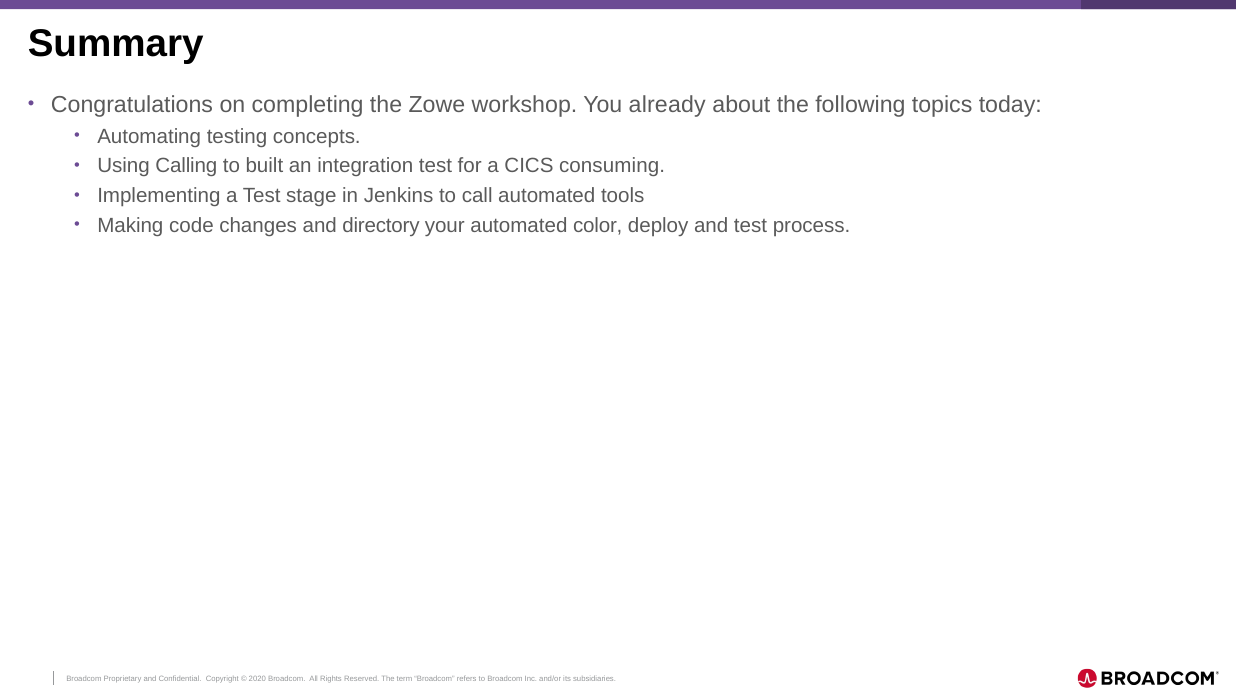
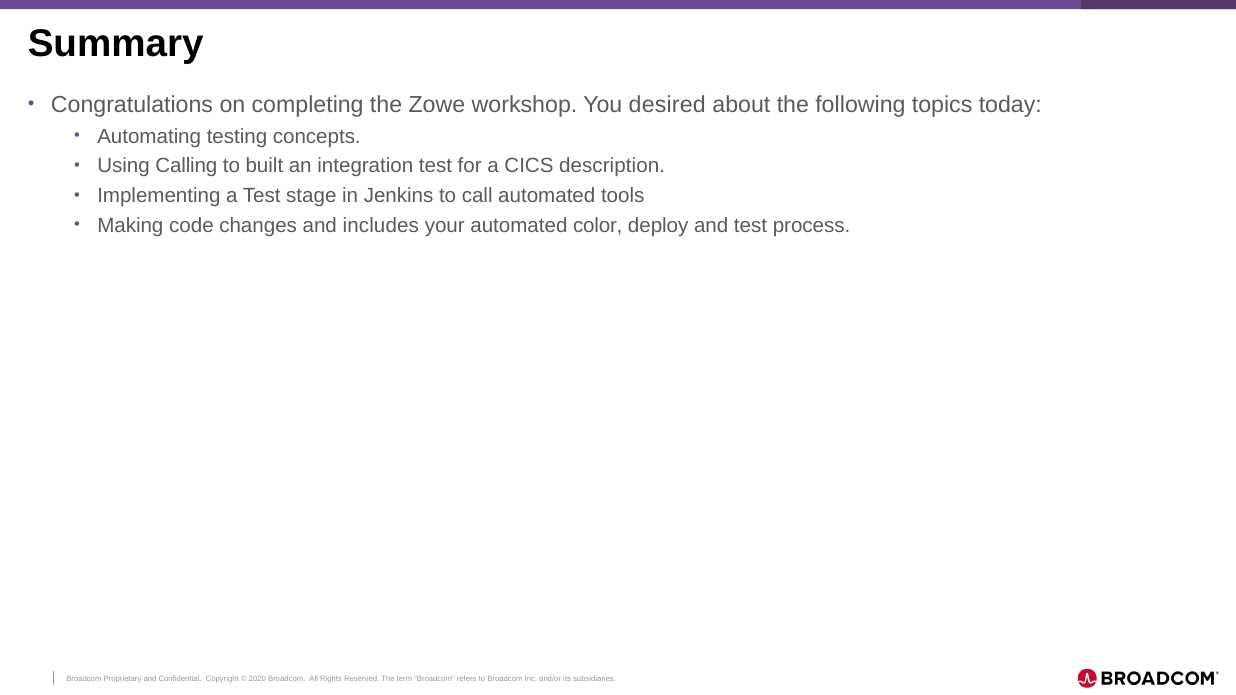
already: already -> desired
consuming: consuming -> description
directory: directory -> includes
